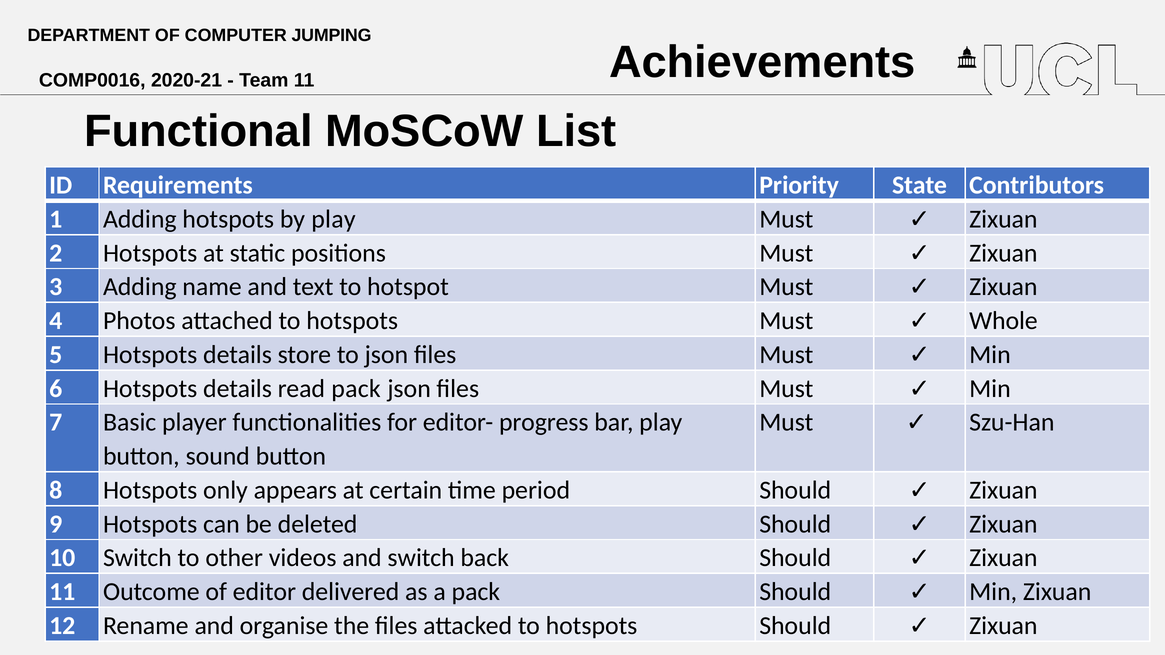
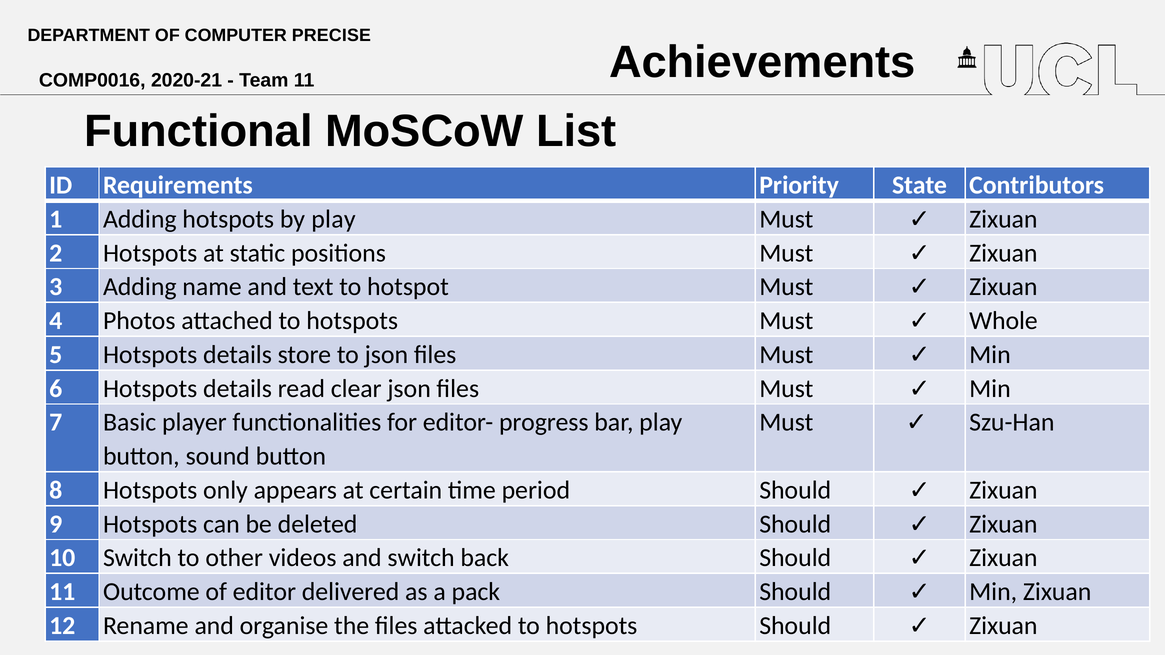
JUMPING: JUMPING -> PRECISE
read pack: pack -> clear
